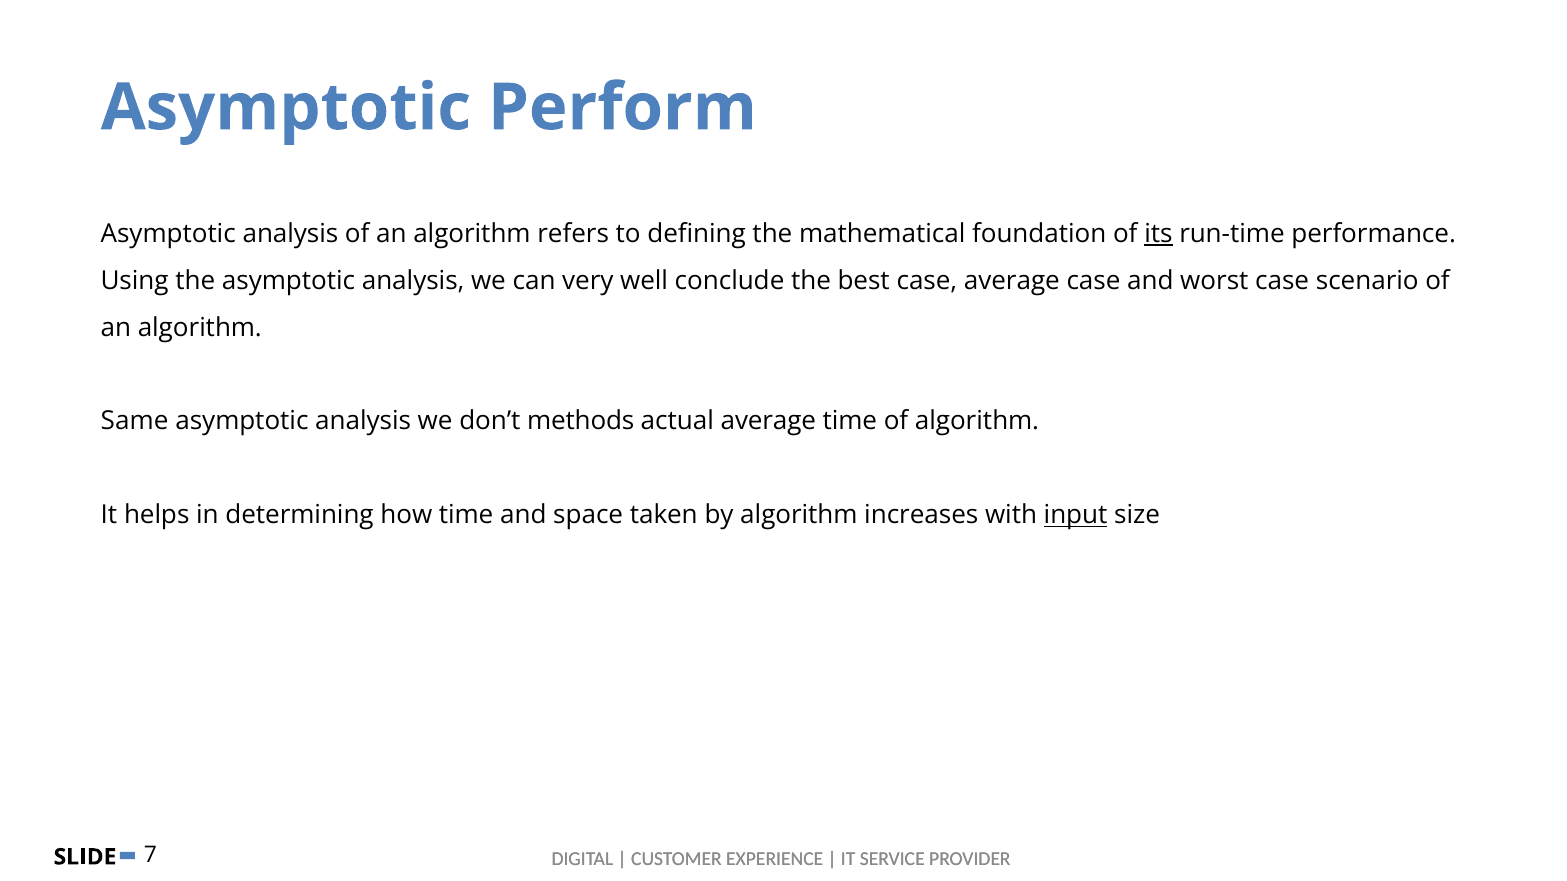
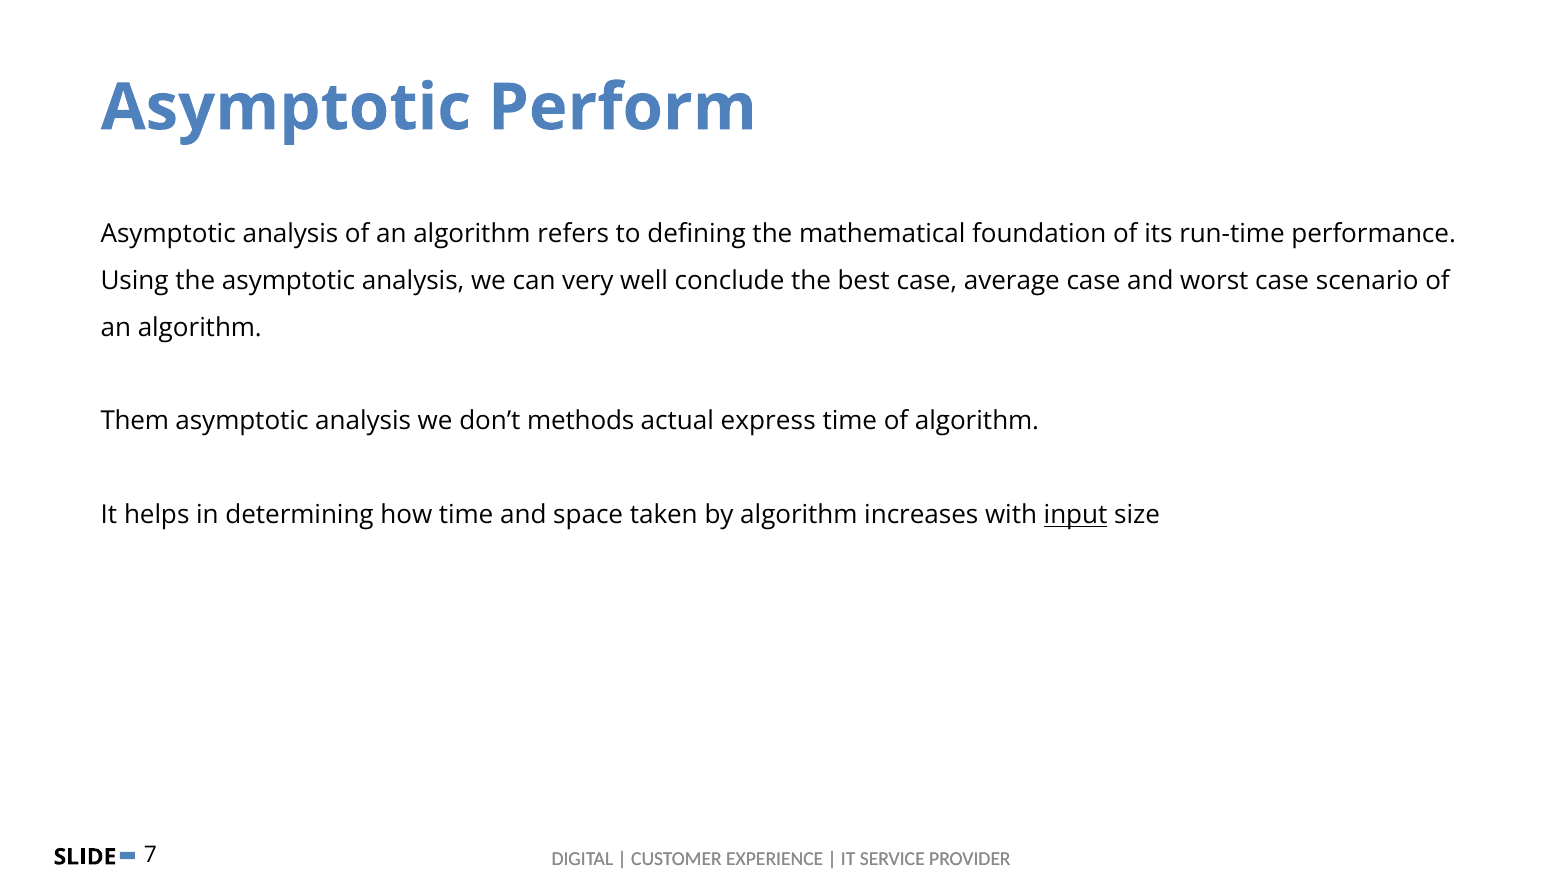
its underline: present -> none
Same: Same -> Them
actual average: average -> express
